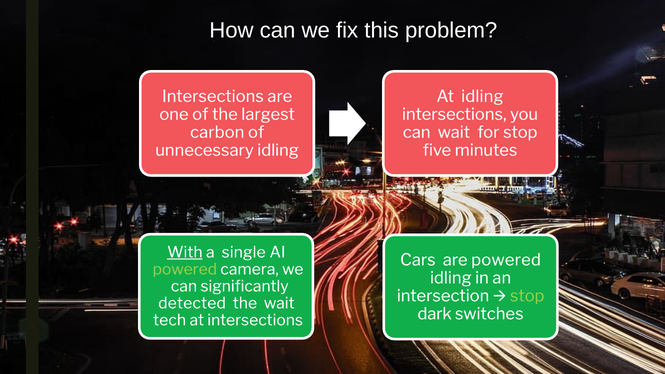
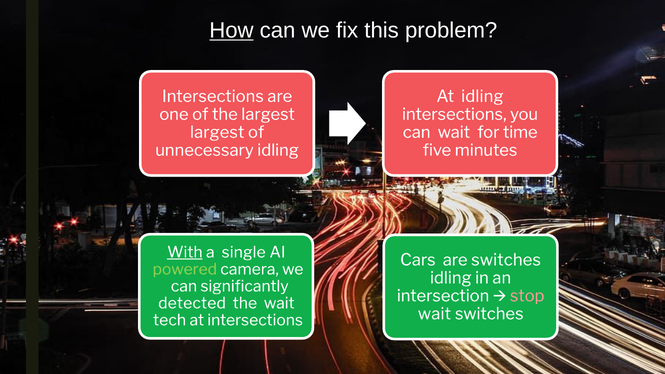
How underline: none -> present
carbon at (217, 132): carbon -> largest
for stop: stop -> time
are powered: powered -> switches
stop at (527, 296) colour: light green -> pink
dark at (435, 314): dark -> wait
